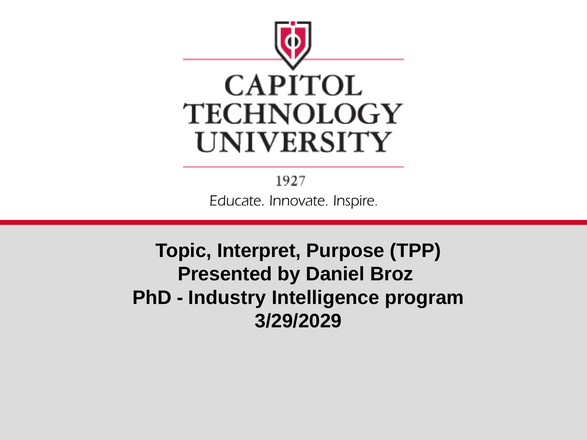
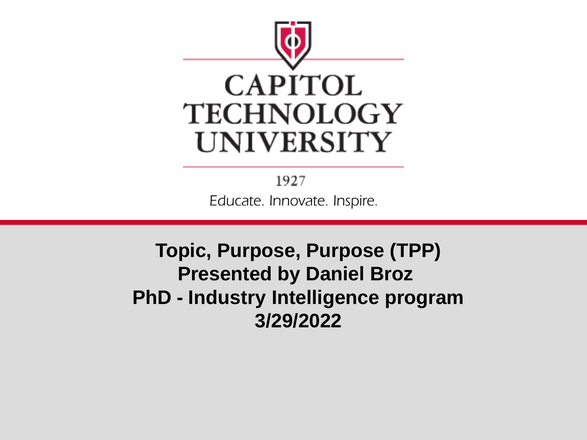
Topic Interpret: Interpret -> Purpose
3/29/2029: 3/29/2029 -> 3/29/2022
